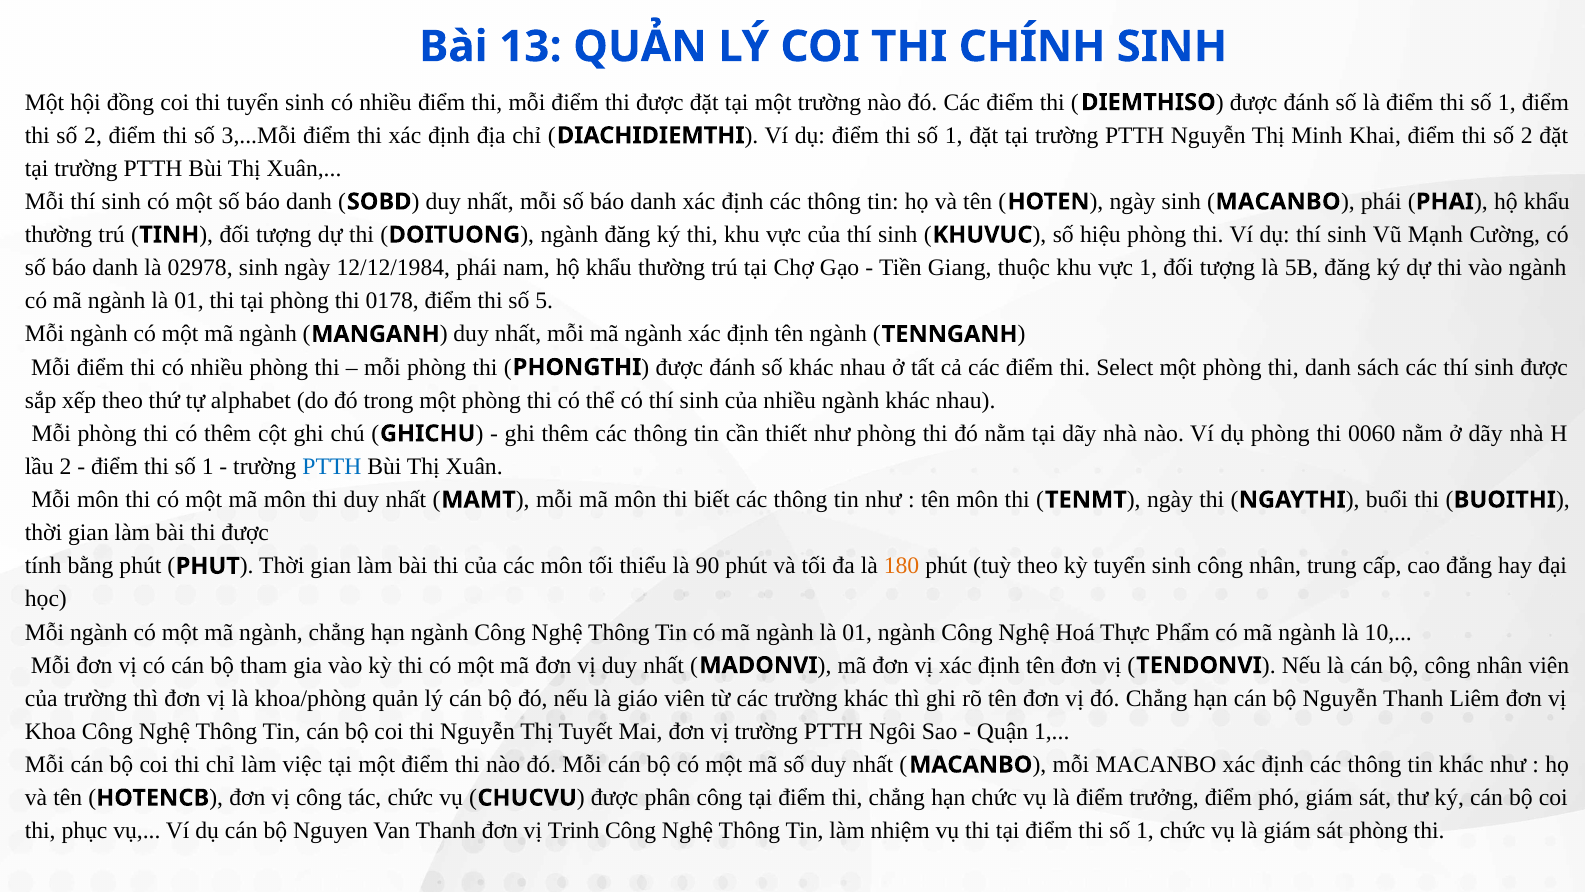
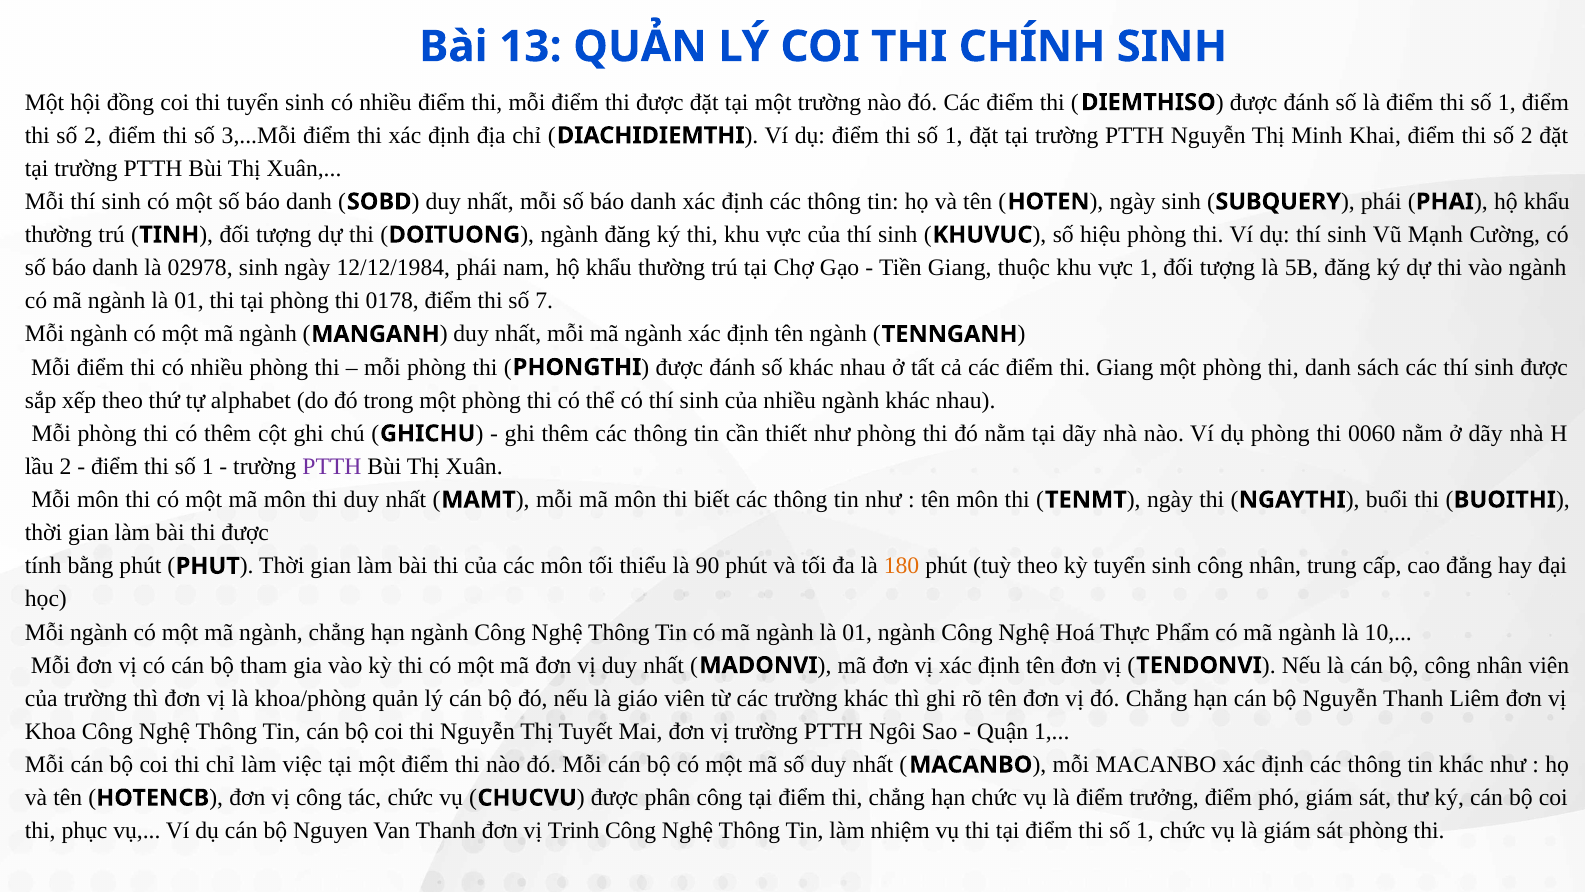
MACANBO at (1278, 202): MACANBO -> SUBQUERY
5: 5 -> 7
thi Select: Select -> Giang
PTTH at (332, 466) colour: blue -> purple
